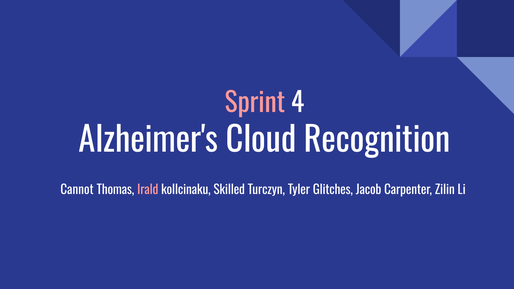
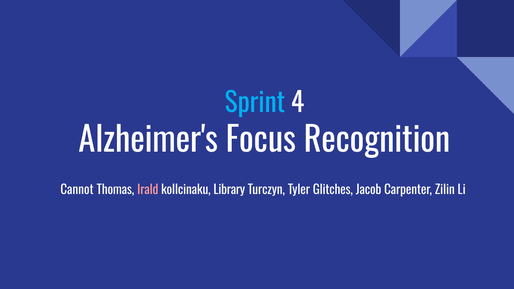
Sprint colour: pink -> light blue
Cloud: Cloud -> Focus
Skilled: Skilled -> Library
